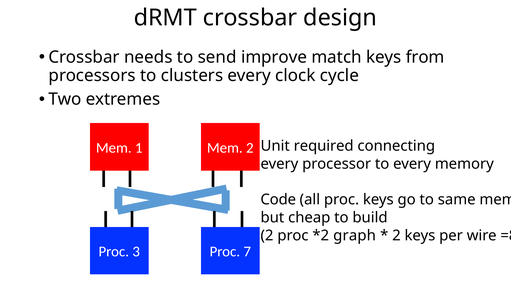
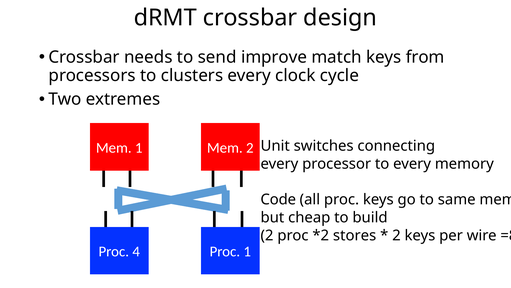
required: required -> switches
graph: graph -> stores
3: 3 -> 4
Proc 7: 7 -> 1
